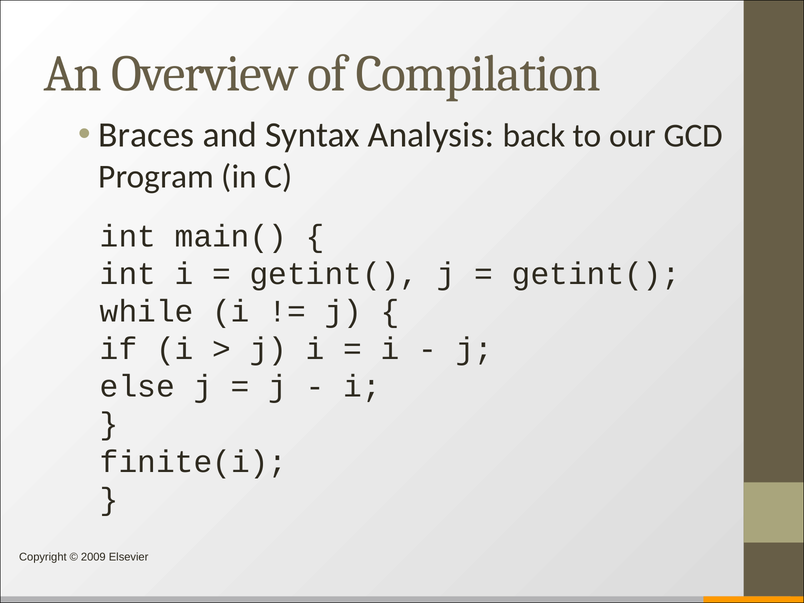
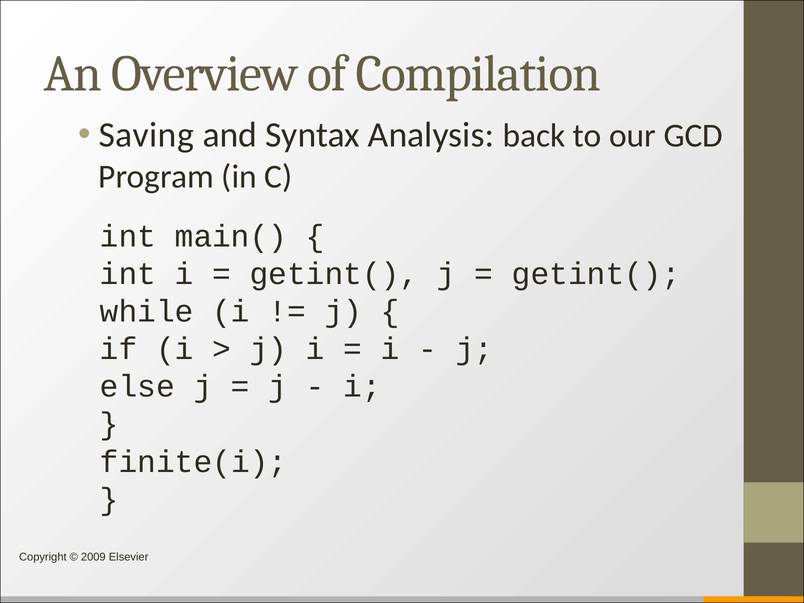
Braces: Braces -> Saving
